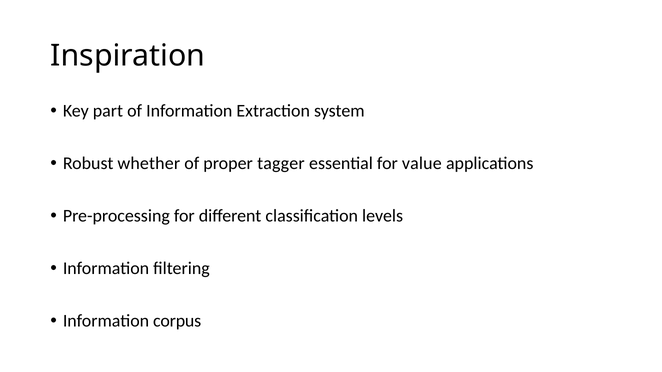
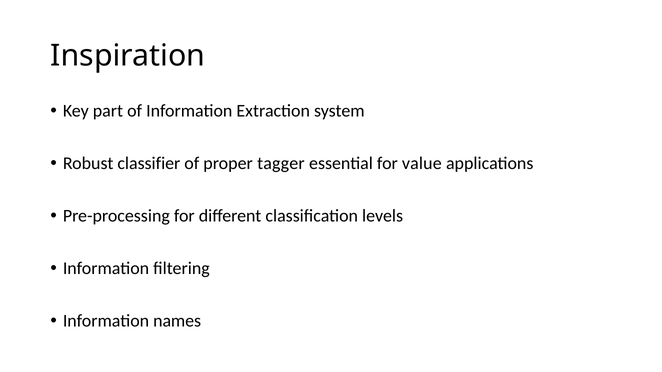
whether: whether -> classifier
corpus: corpus -> names
